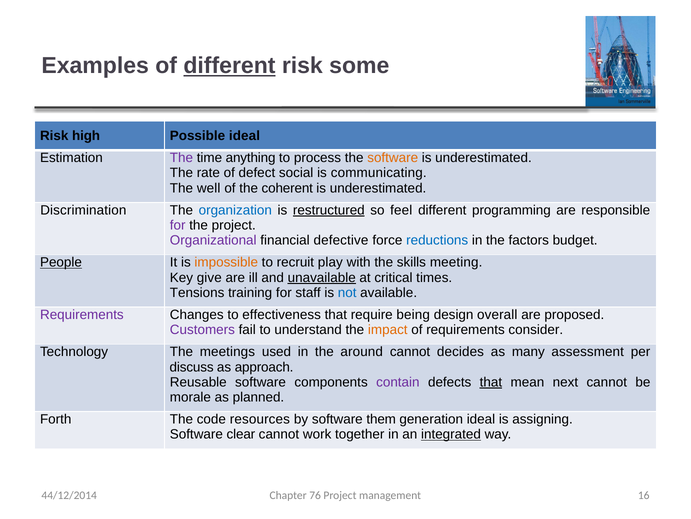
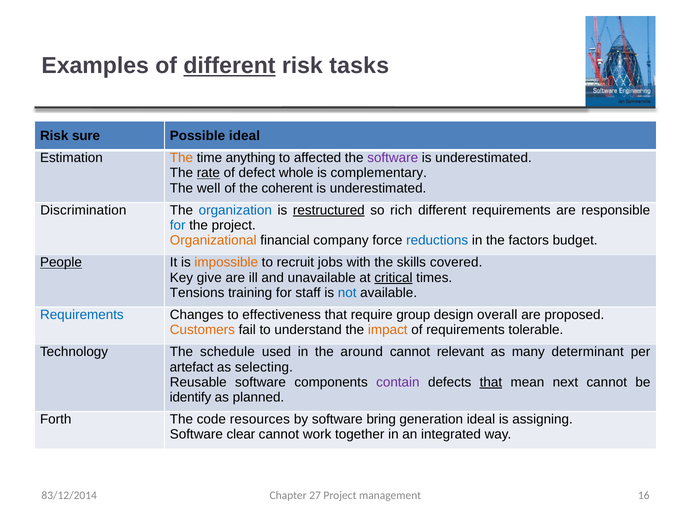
some: some -> tasks
high: high -> sure
The at (181, 158) colour: purple -> orange
process: process -> affected
software at (393, 158) colour: orange -> purple
rate underline: none -> present
social: social -> whole
communicating: communicating -> complementary
feel: feel -> rich
different programming: programming -> requirements
for at (178, 225) colour: purple -> blue
Organizational colour: purple -> orange
defective: defective -> company
play: play -> jobs
meeting: meeting -> covered
unavailable underline: present -> none
critical underline: none -> present
Requirements at (82, 314) colour: purple -> blue
being: being -> group
Customers colour: purple -> orange
consider: consider -> tolerable
meetings: meetings -> schedule
decides: decides -> relevant
assessment: assessment -> determinant
discuss: discuss -> artefact
approach: approach -> selecting
morale: morale -> identify
them: them -> bring
integrated underline: present -> none
76: 76 -> 27
44/12/2014: 44/12/2014 -> 83/12/2014
